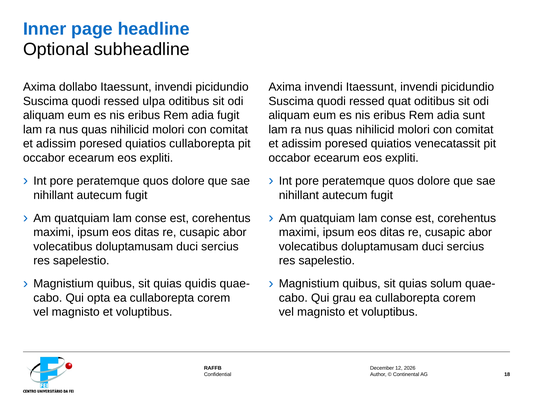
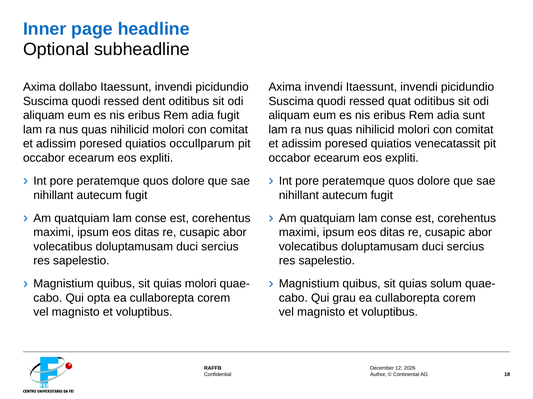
ulpa: ulpa -> dent
quiatios cullaborepta: cullaborepta -> occullparum
quias quidis: quidis -> molori
